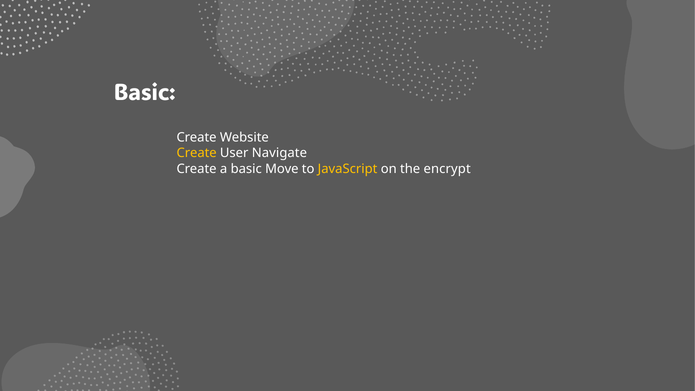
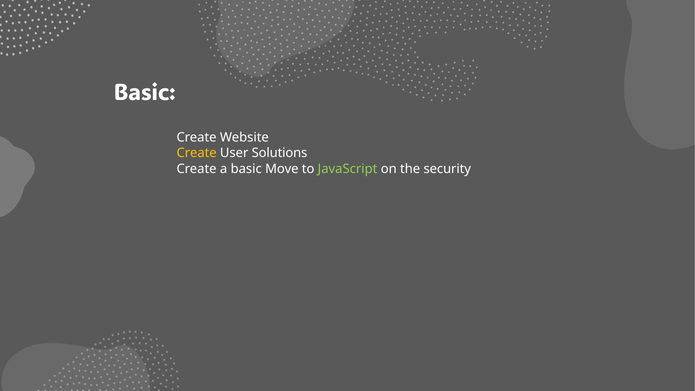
Navigate: Navigate -> Solutions
JavaScript colour: yellow -> light green
encrypt: encrypt -> security
